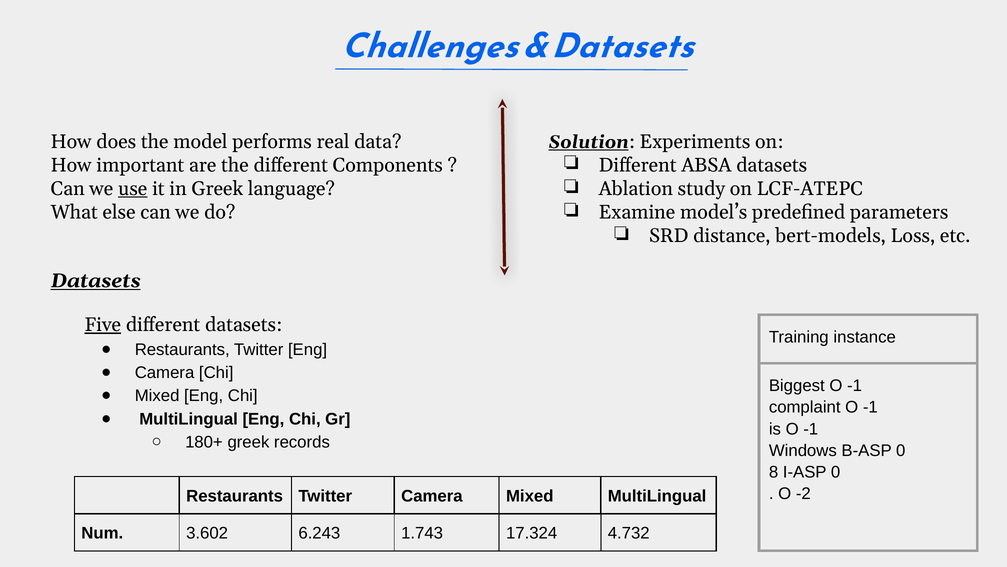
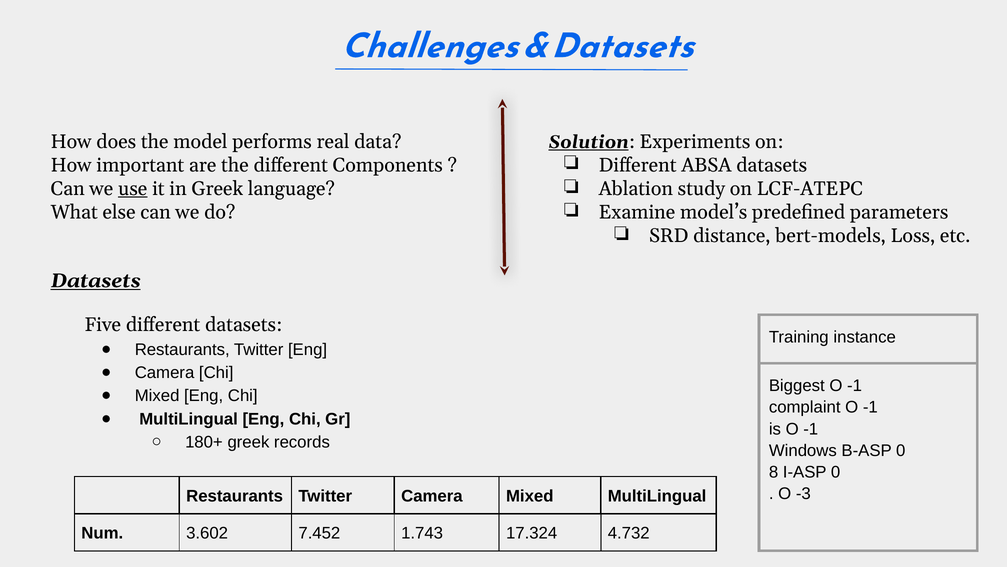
Five underline: present -> none
-2: -2 -> -3
6.243: 6.243 -> 7.452
